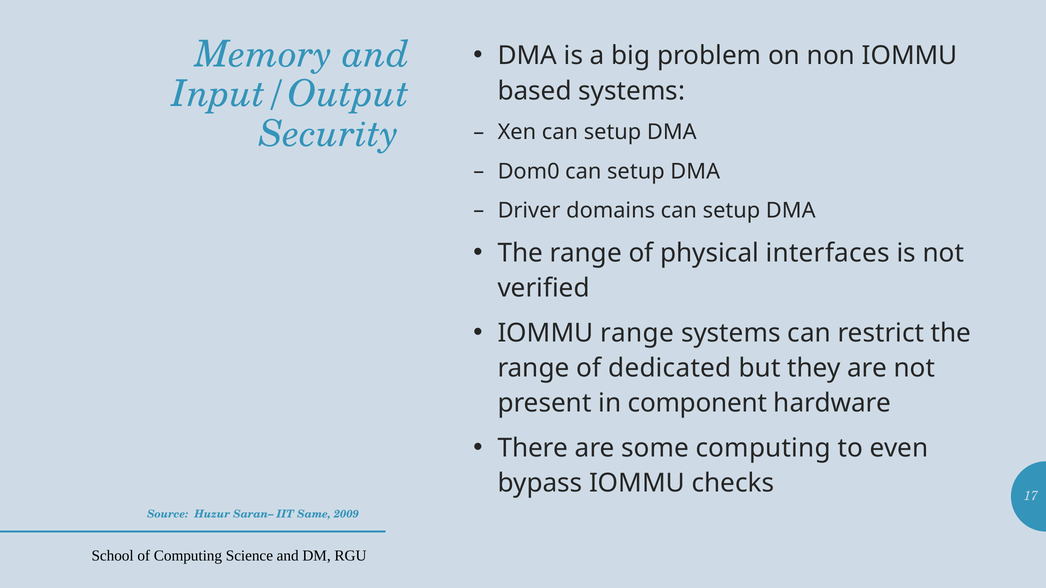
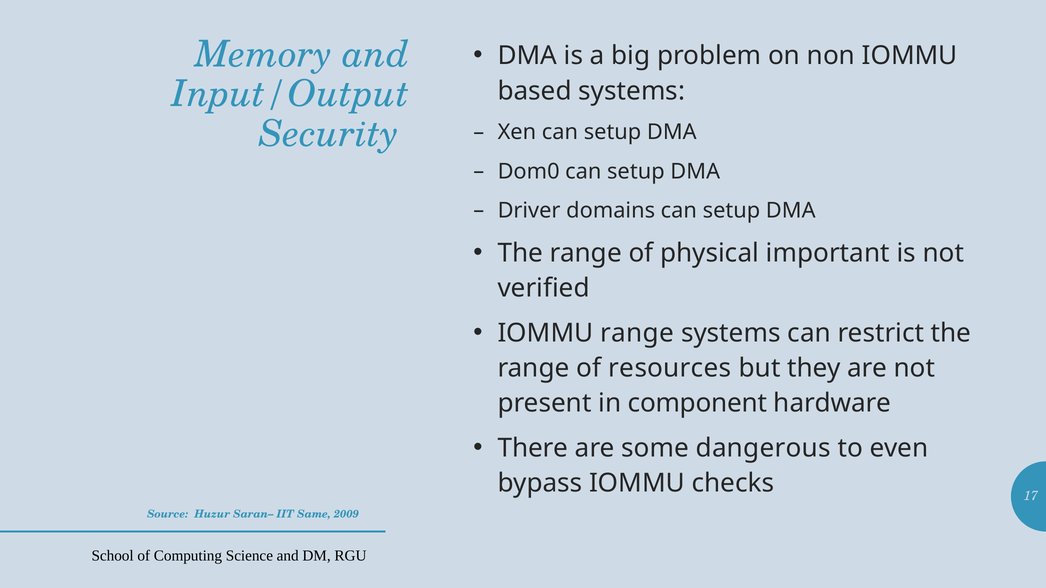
interfaces: interfaces -> important
dedicated: dedicated -> resources
some computing: computing -> dangerous
